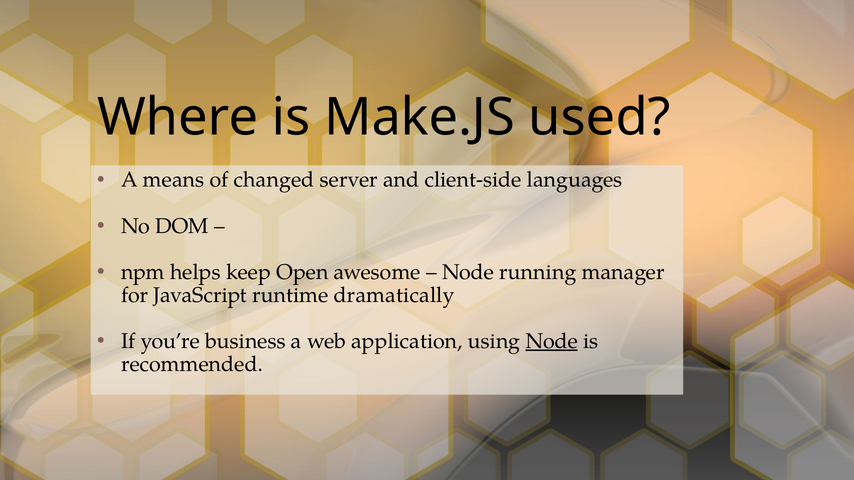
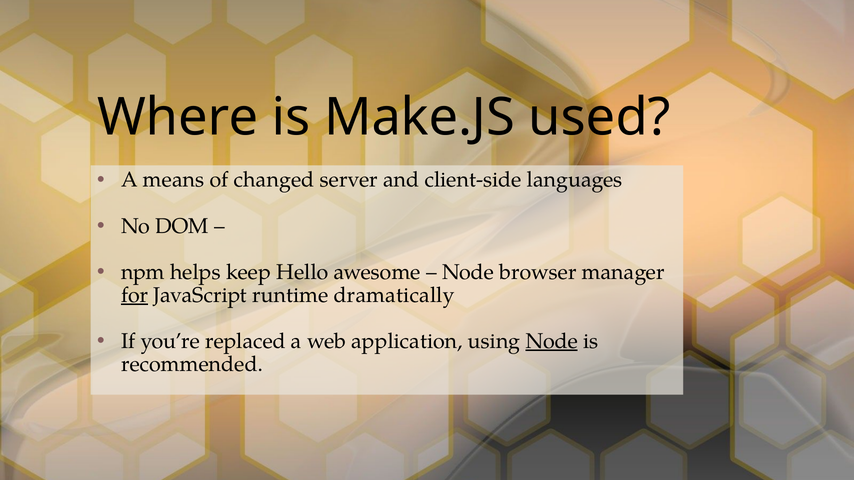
Open: Open -> Hello
running: running -> browser
for underline: none -> present
business: business -> replaced
